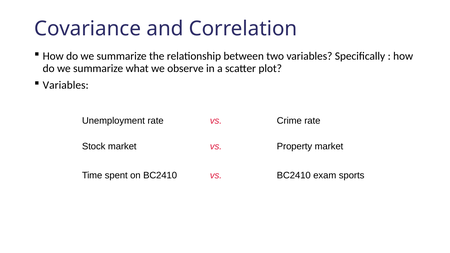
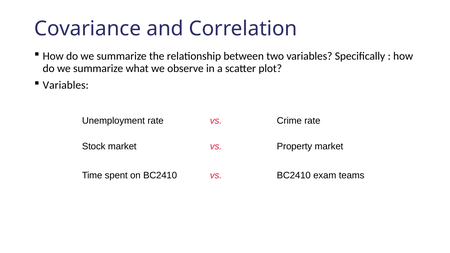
sports: sports -> teams
